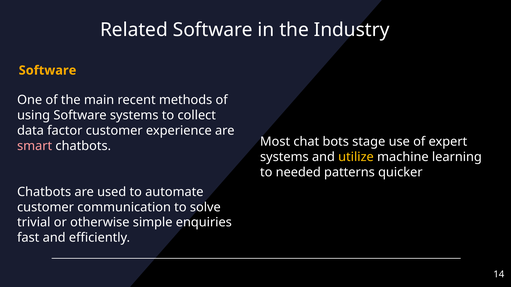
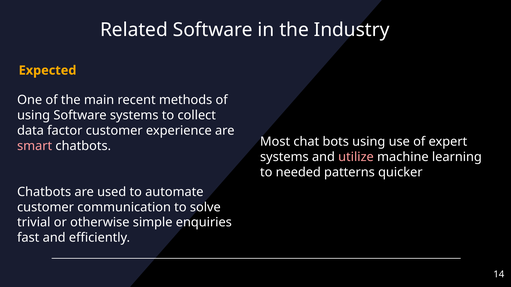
Software at (47, 70): Software -> Expected
bots stage: stage -> using
utilize colour: yellow -> pink
